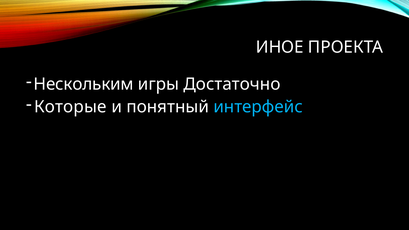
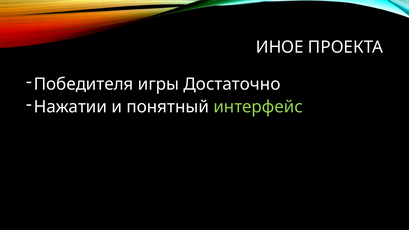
Нескольким: Нескольким -> Победителя
Которые: Которые -> Нажатии
интерфейс colour: light blue -> light green
